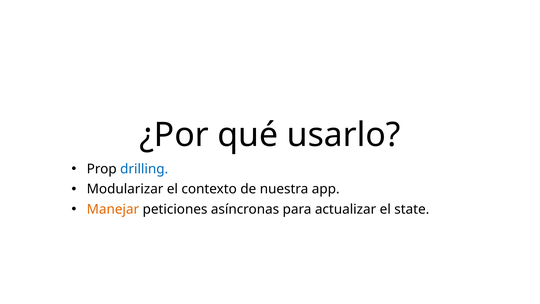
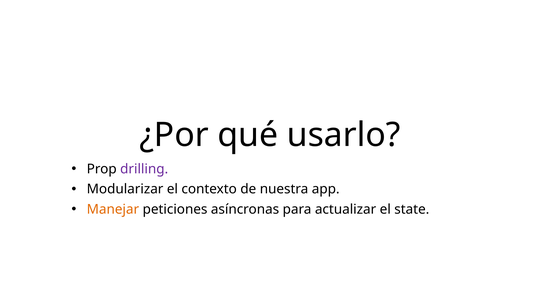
drilling colour: blue -> purple
